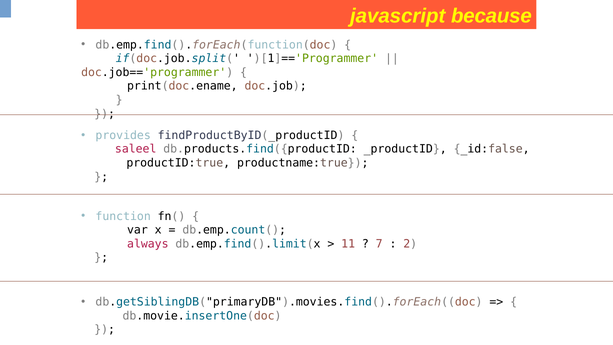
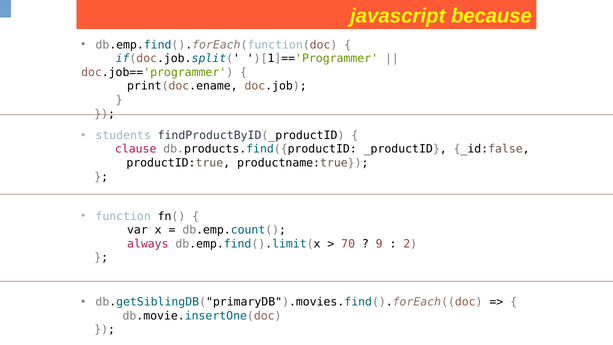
provides: provides -> students
saleel: saleel -> clause
11: 11 -> 70
7: 7 -> 9
